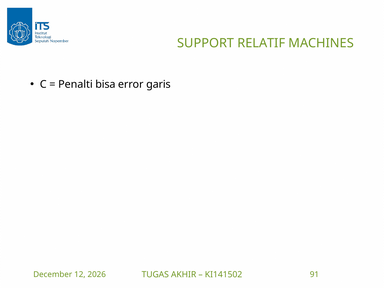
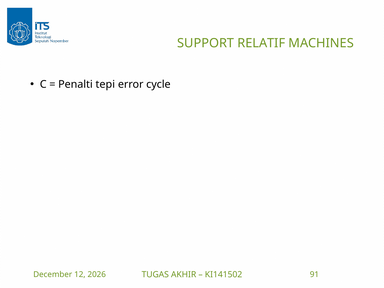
bisa: bisa -> tepi
garis: garis -> cycle
